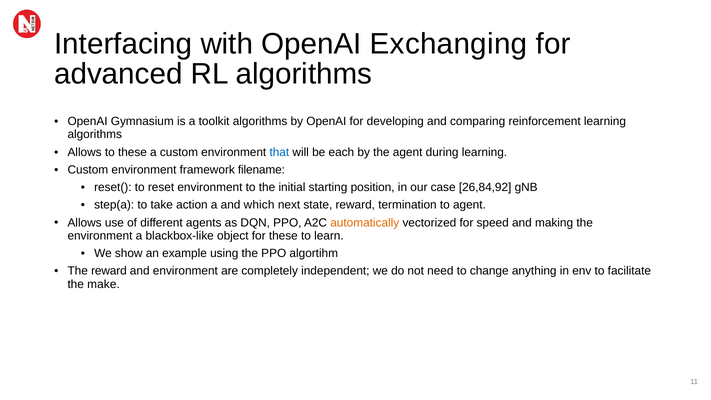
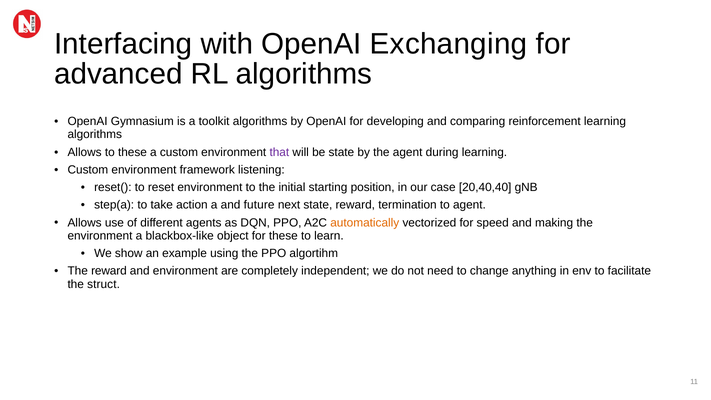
that colour: blue -> purple
be each: each -> state
filename: filename -> listening
26,84,92: 26,84,92 -> 20,40,40
which: which -> future
make: make -> struct
